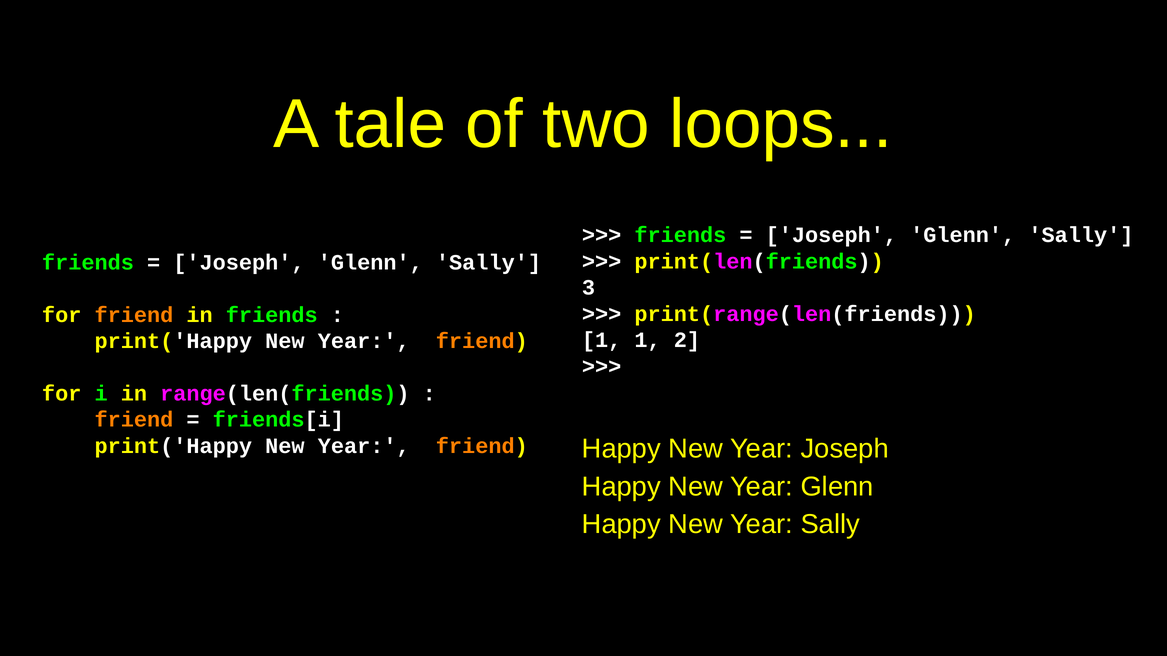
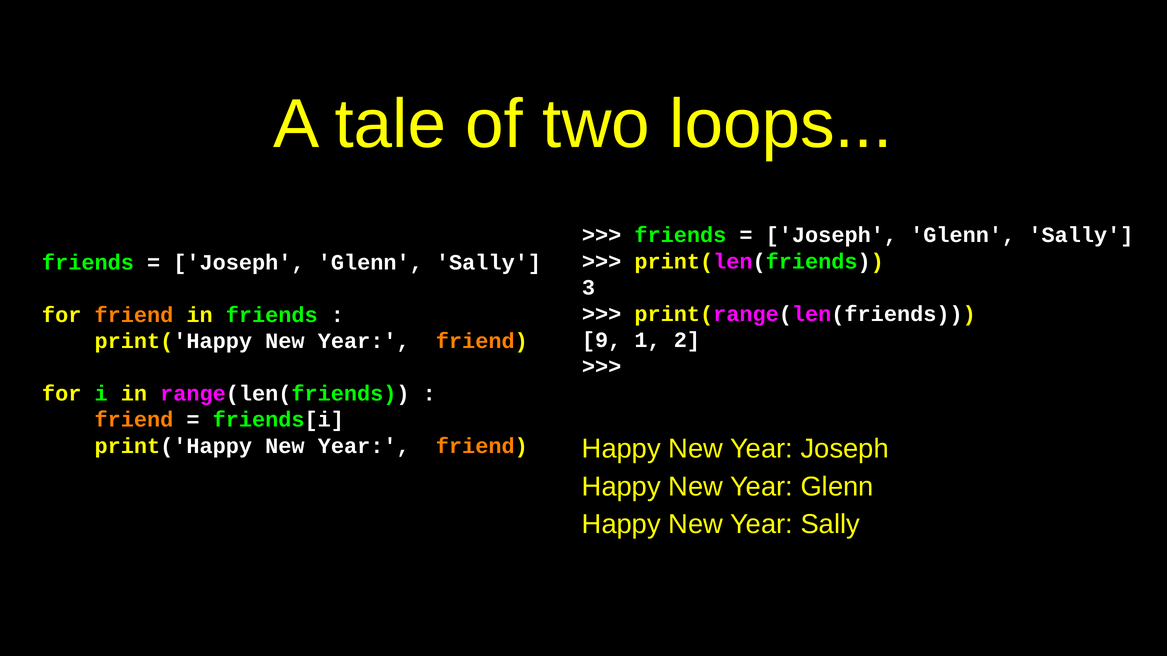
1 at (602, 340): 1 -> 9
